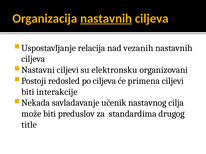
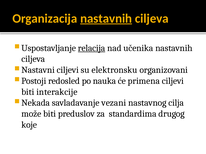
relacija underline: none -> present
vezanih: vezanih -> učenika
po ciljeva: ciljeva -> nauka
učenik: učenik -> vezani
title: title -> koje
